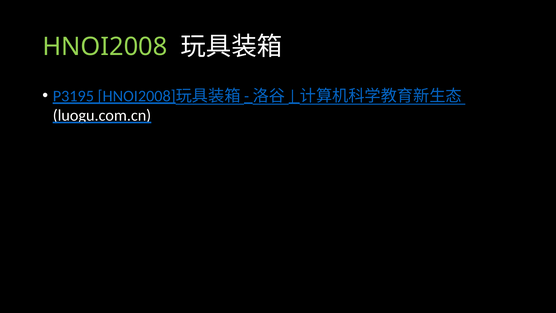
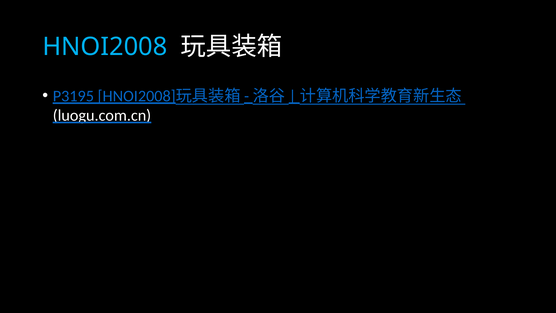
HNOI2008 colour: light green -> light blue
